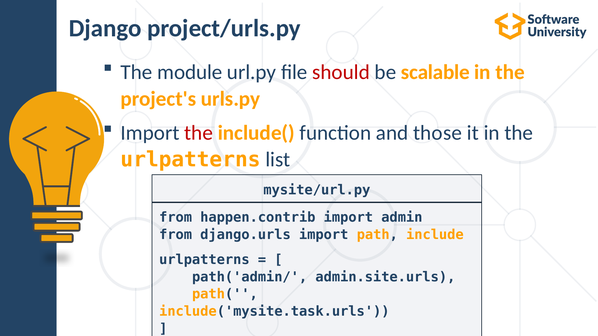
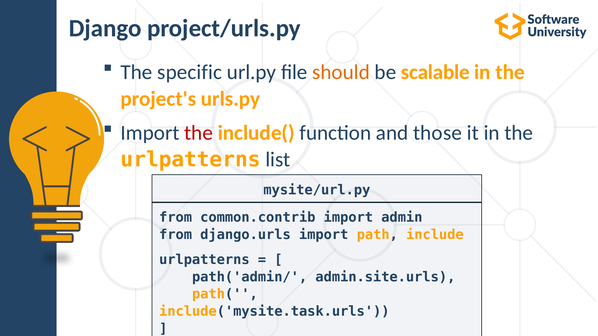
module: module -> specific
should colour: red -> orange
happen.contrib: happen.contrib -> common.contrib
